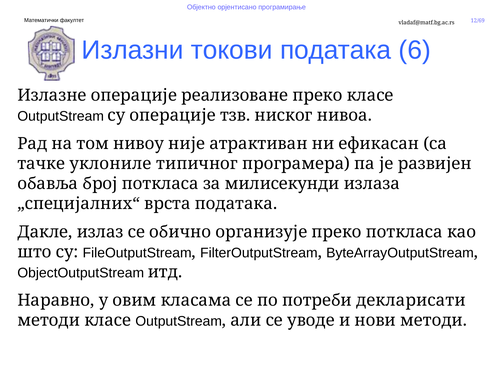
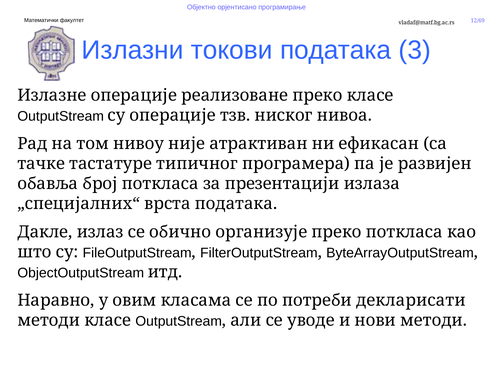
6: 6 -> 3
уклониле: уклониле -> тастатуре
милисекунди: милисекунди -> презентацији
